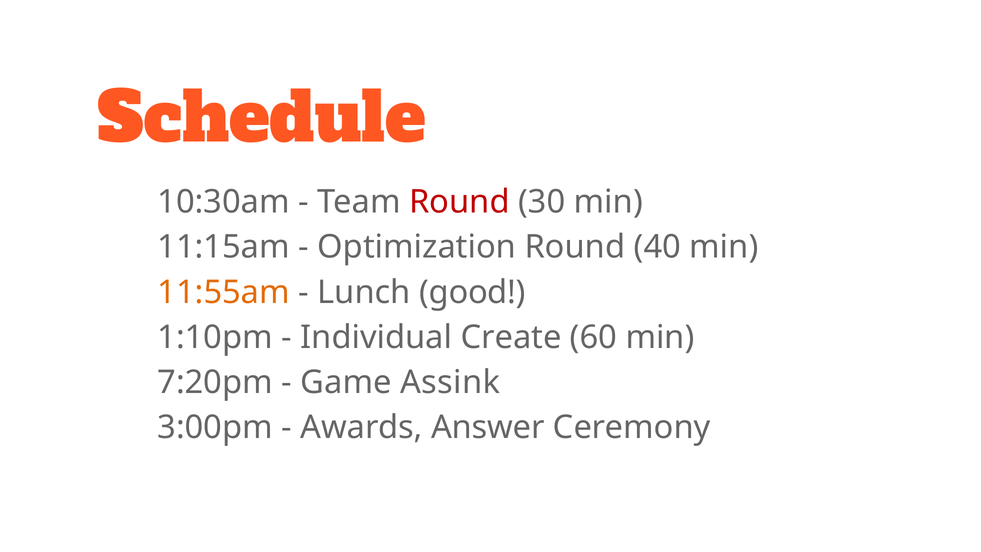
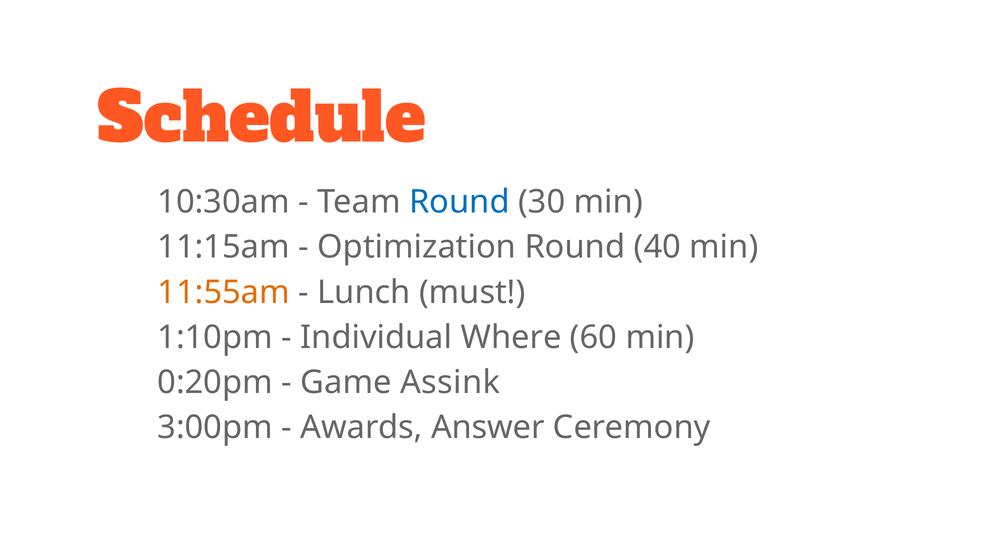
Round at (459, 202) colour: red -> blue
good: good -> must
Create: Create -> Where
7:20pm: 7:20pm -> 0:20pm
